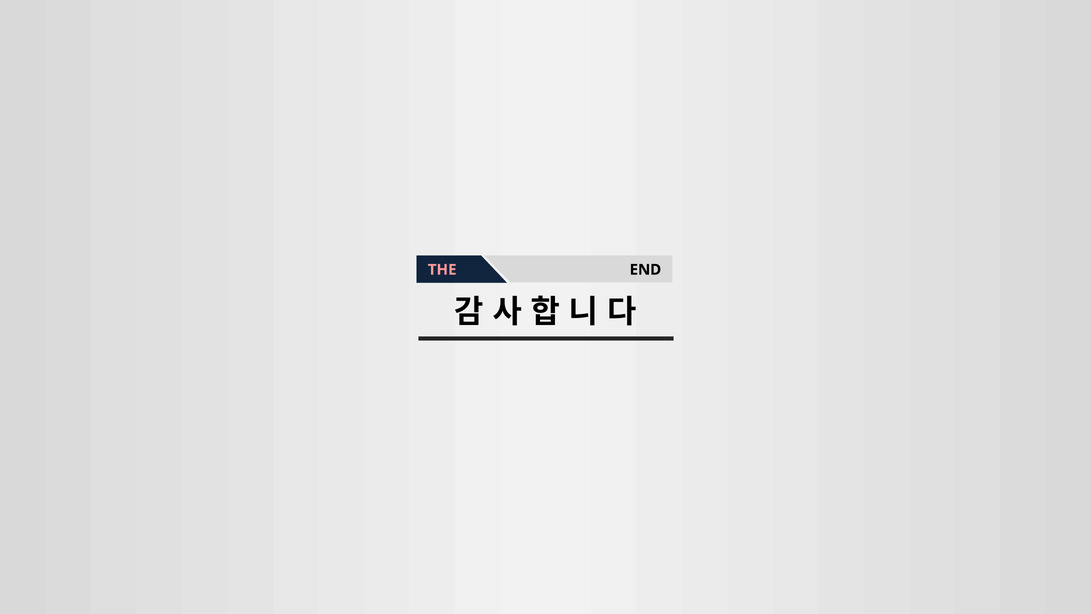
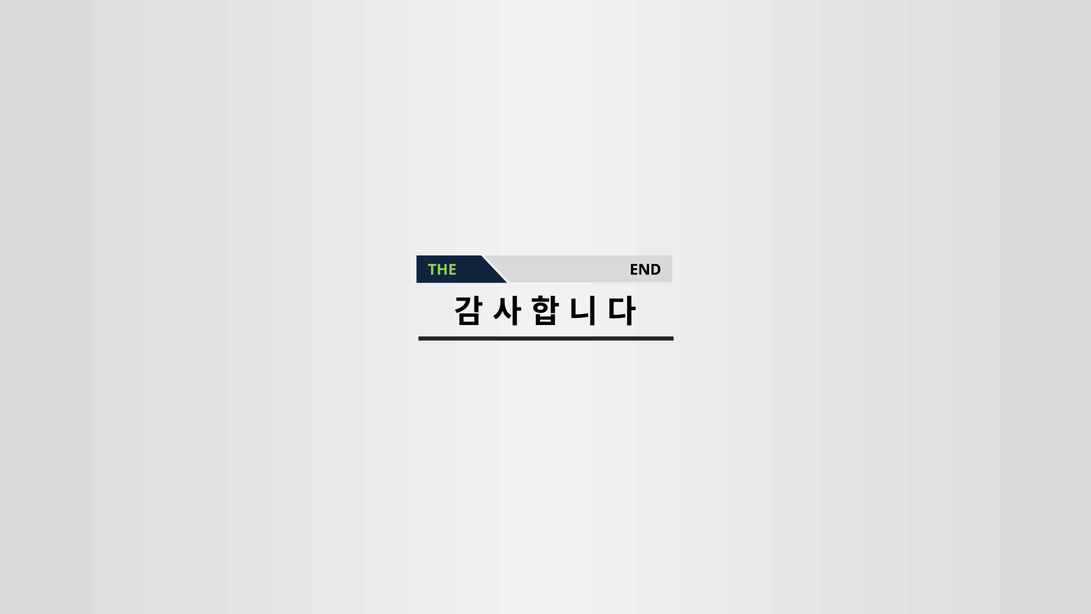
THE colour: pink -> light green
